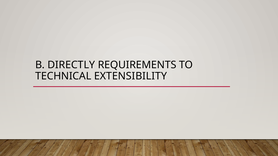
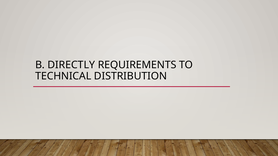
EXTENSIBILITY: EXTENSIBILITY -> DISTRIBUTION
